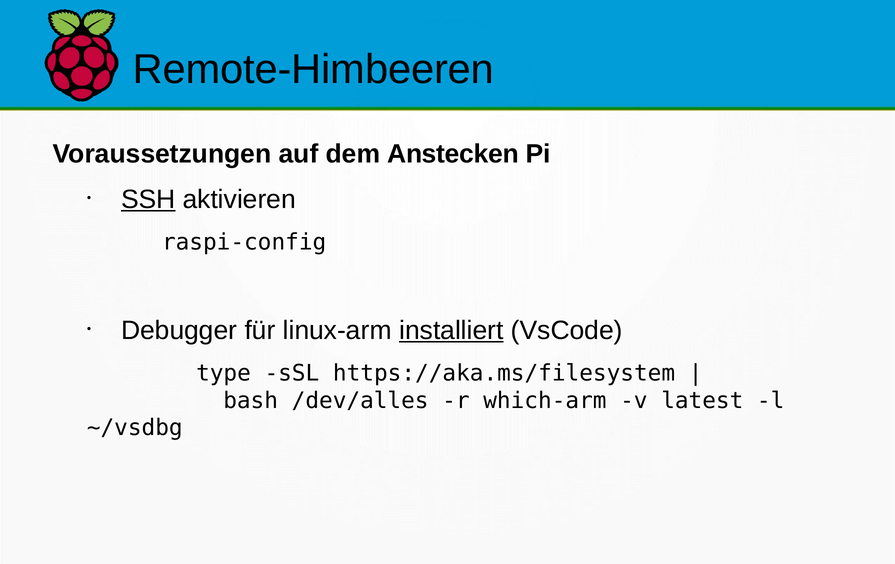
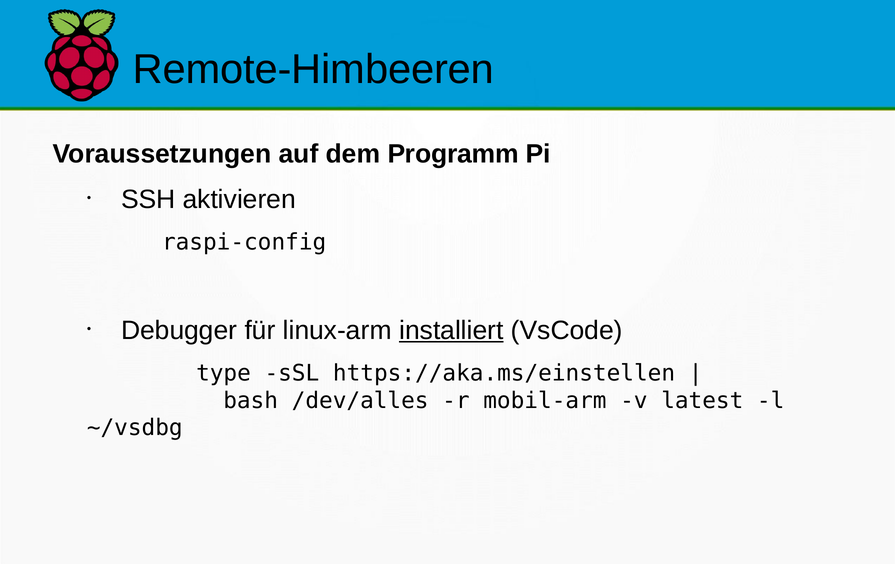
Anstecken: Anstecken -> Programm
SSH underline: present -> none
https://aka.ms/filesystem: https://aka.ms/filesystem -> https://aka.ms/einstellen
which-arm: which-arm -> mobil-arm
